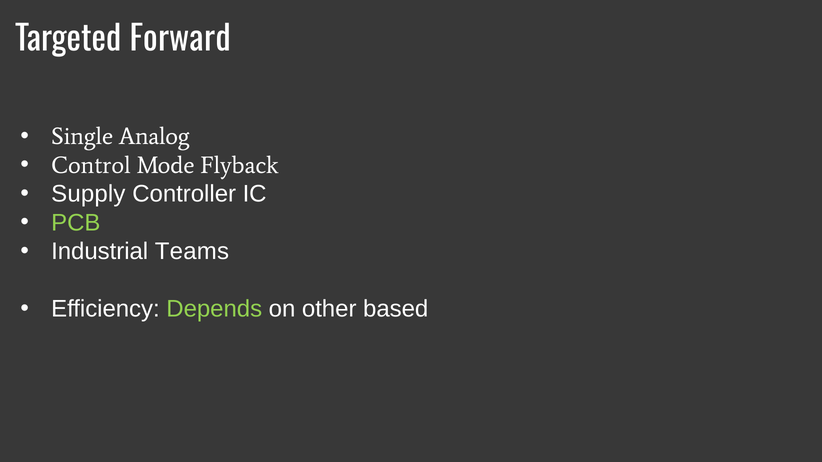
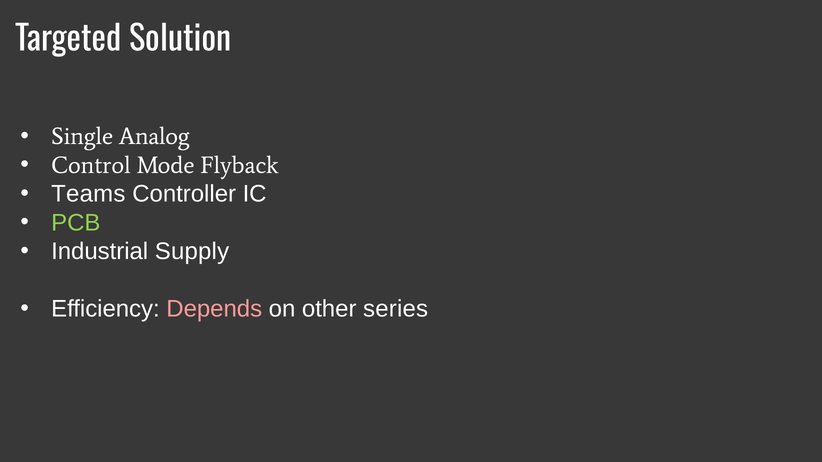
Forward: Forward -> Solution
Supply: Supply -> Teams
Teams: Teams -> Supply
Depends colour: light green -> pink
based: based -> series
